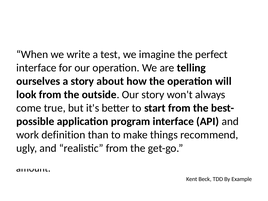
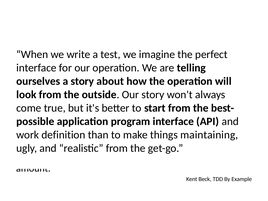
recommend: recommend -> maintaining
